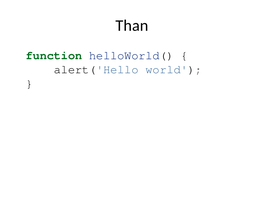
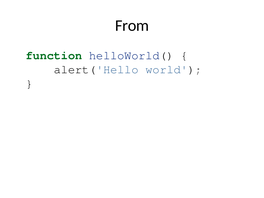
Than: Than -> From
